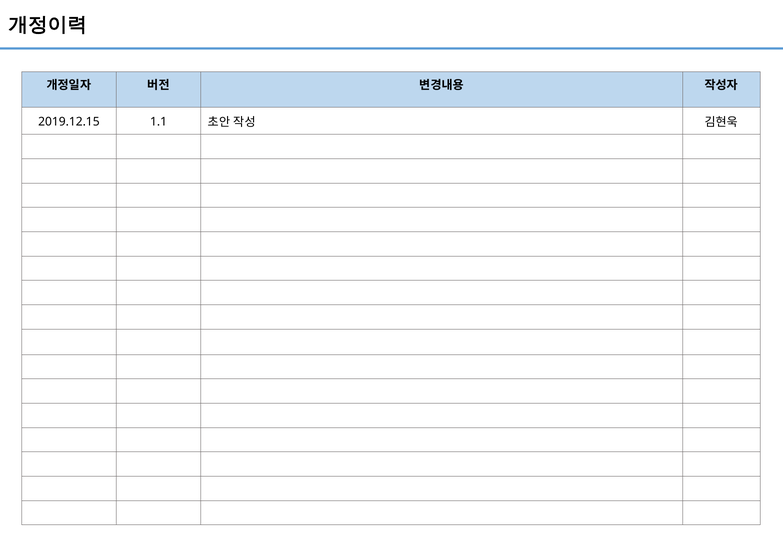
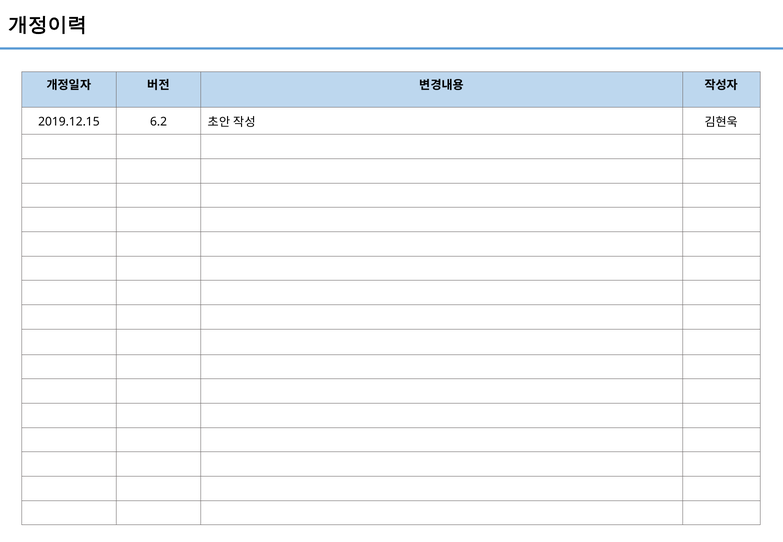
1.1: 1.1 -> 6.2
